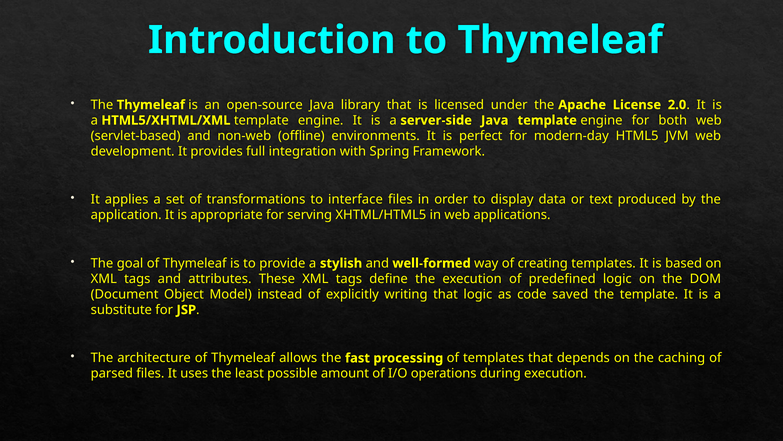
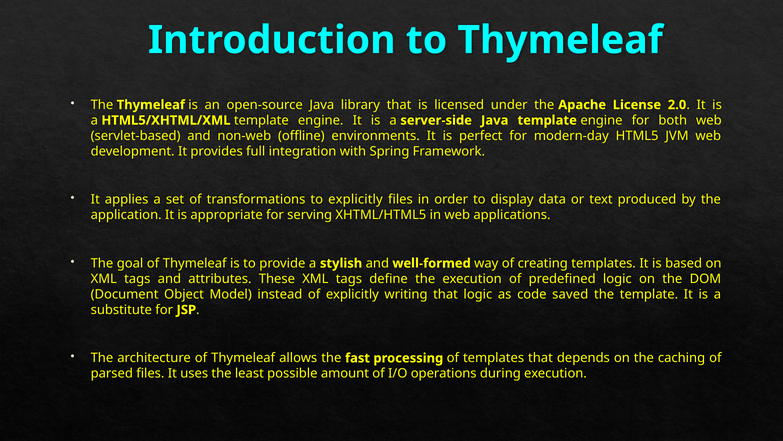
to interface: interface -> explicitly
